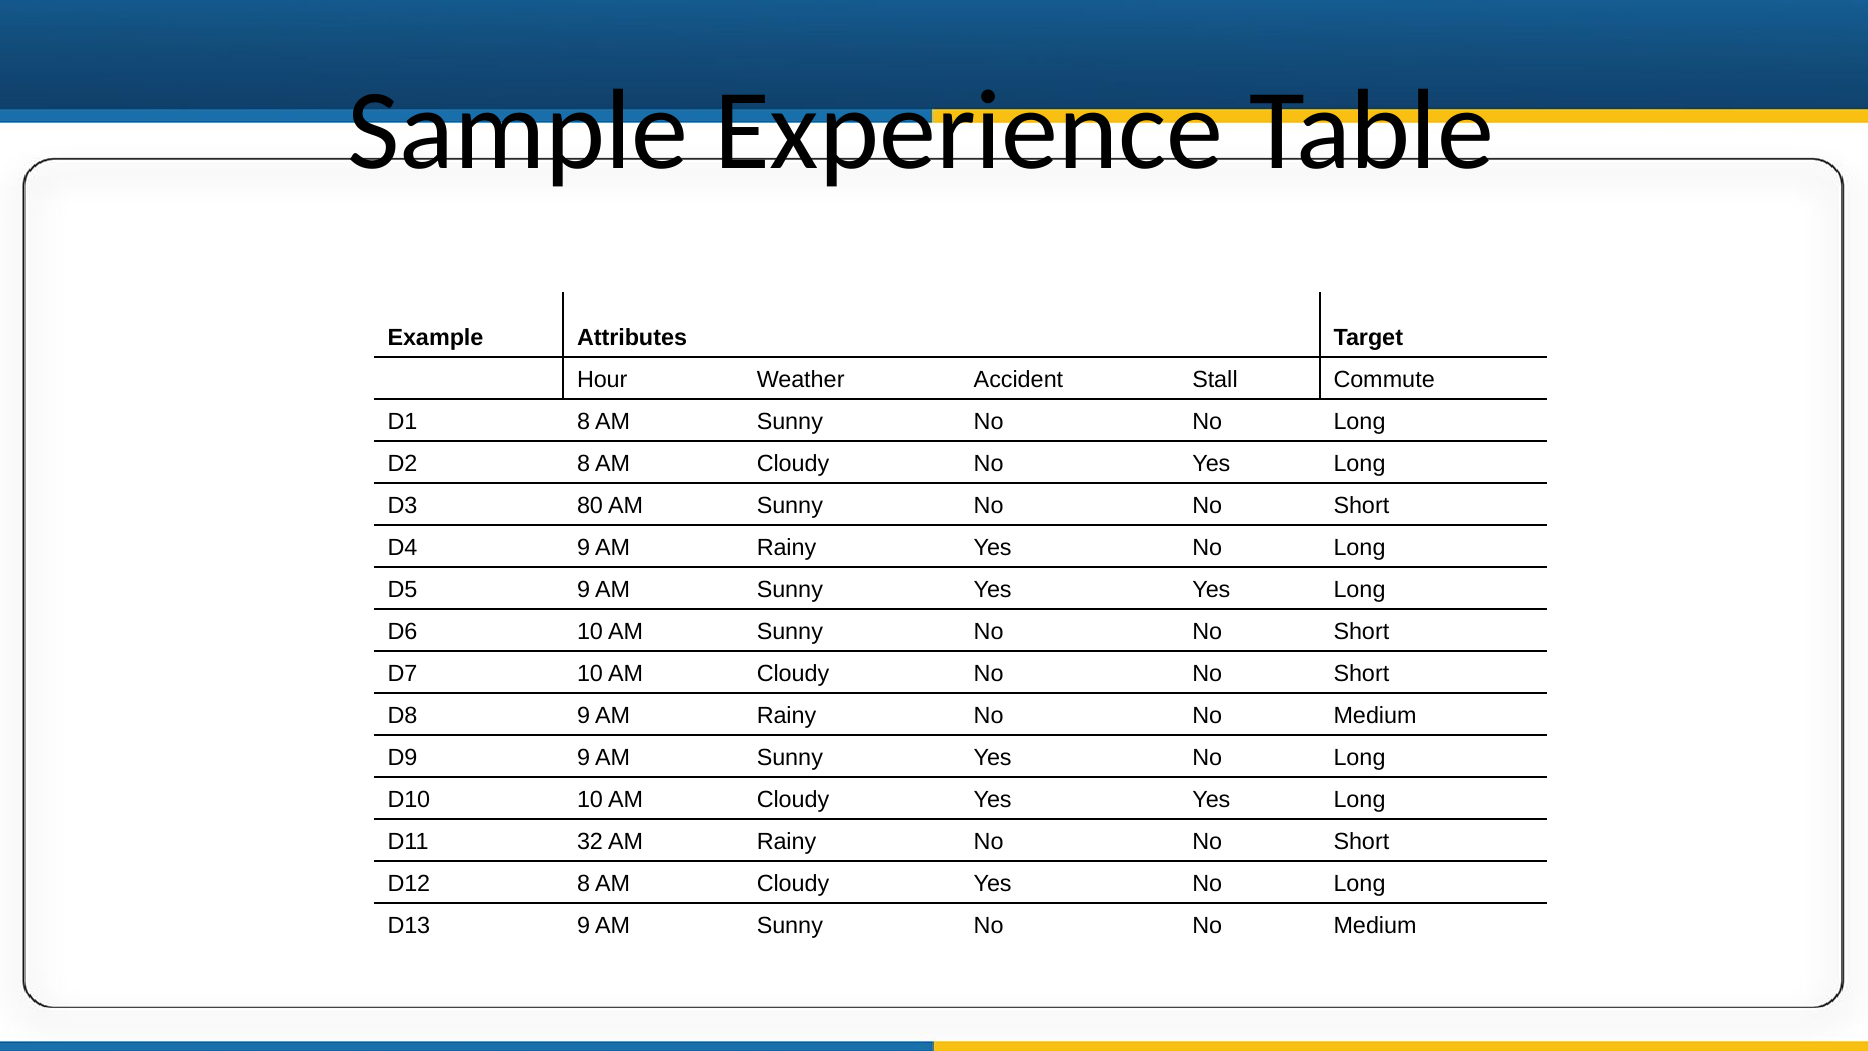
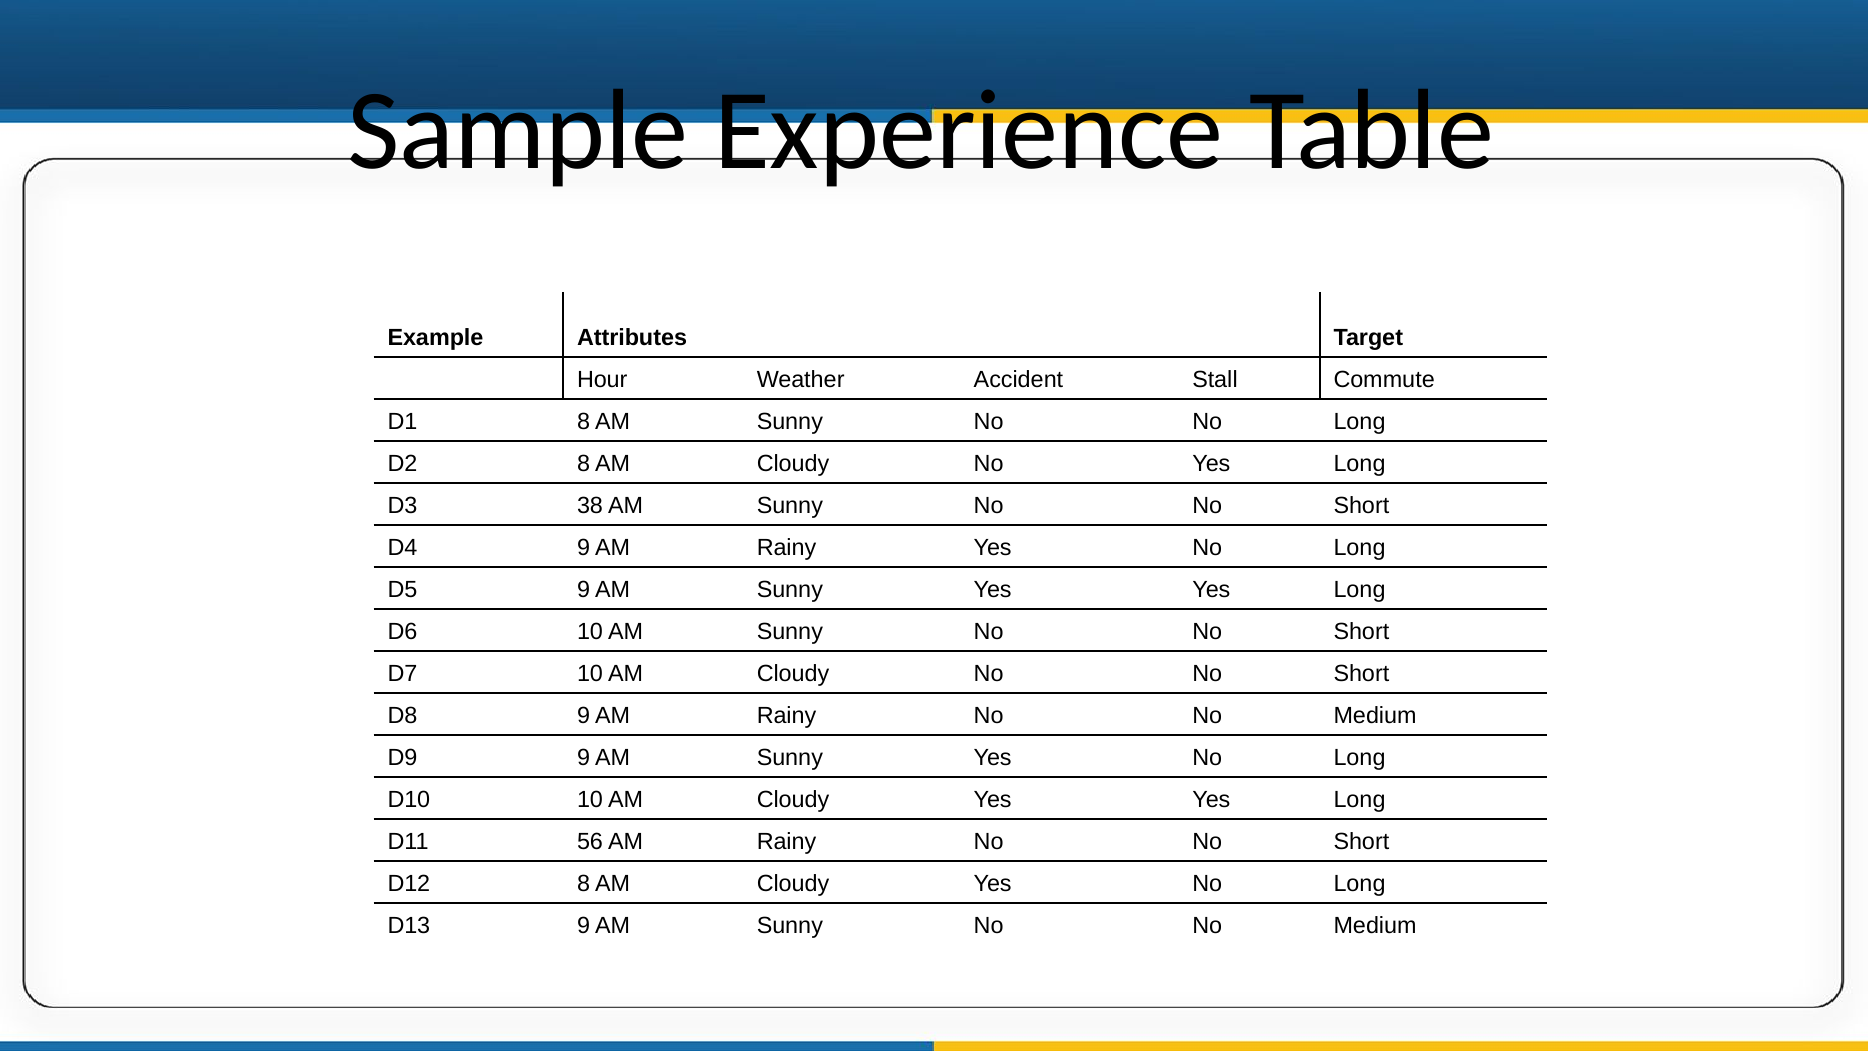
80: 80 -> 38
32: 32 -> 56
